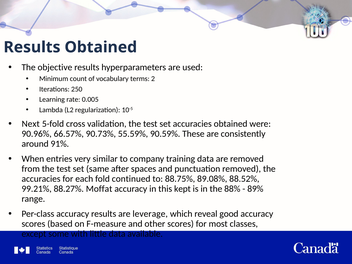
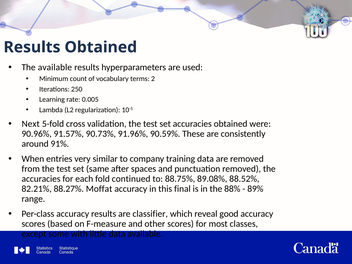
The objective: objective -> available
66.57%: 66.57% -> 91.57%
55.59%: 55.59% -> 91.96%
99.21%: 99.21% -> 82.21%
kept: kept -> final
leverage: leverage -> classifier
